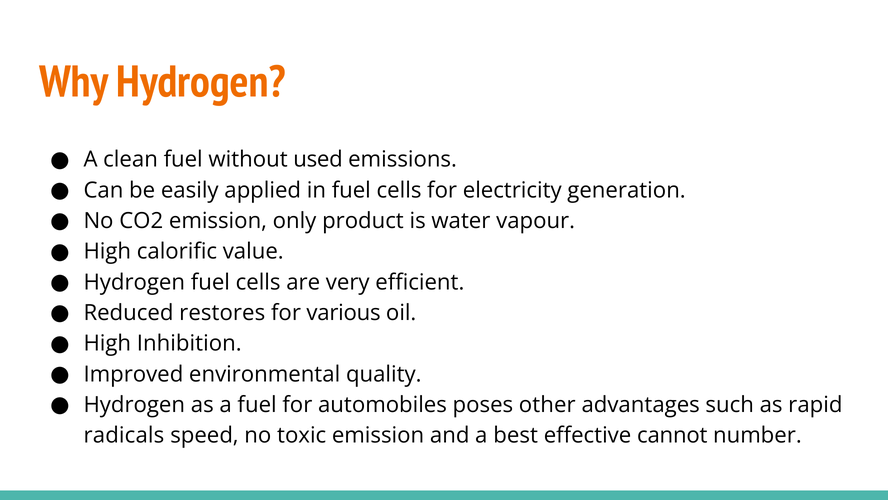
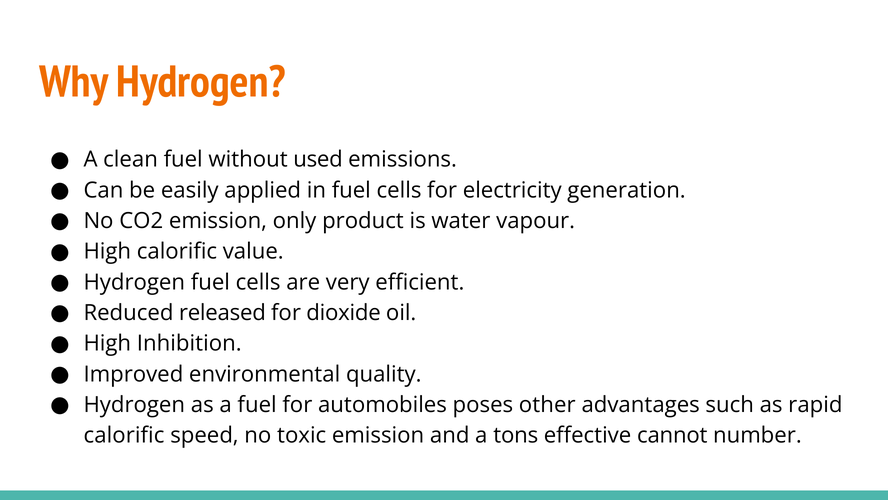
restores: restores -> released
various: various -> dioxide
radicals at (124, 435): radicals -> calorific
best: best -> tons
